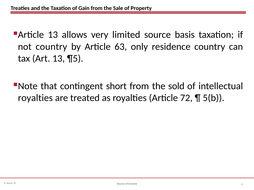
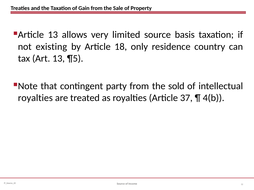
not country: country -> existing
63: 63 -> 18
short: short -> party
72: 72 -> 37
5(b: 5(b -> 4(b
